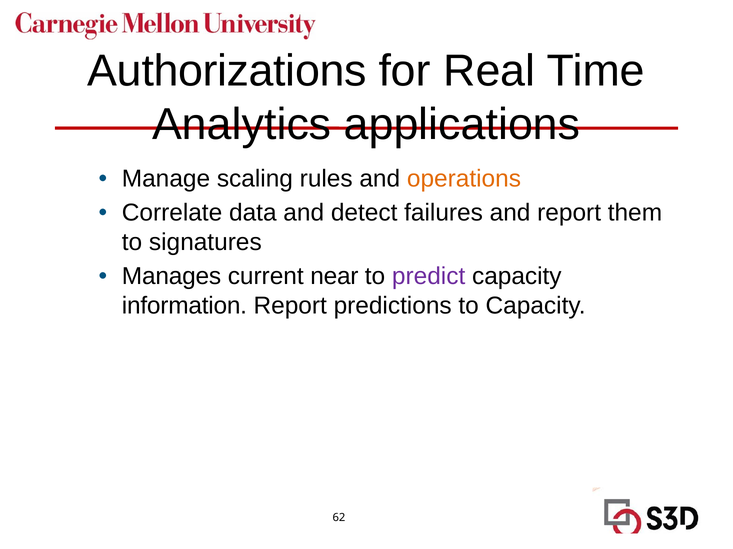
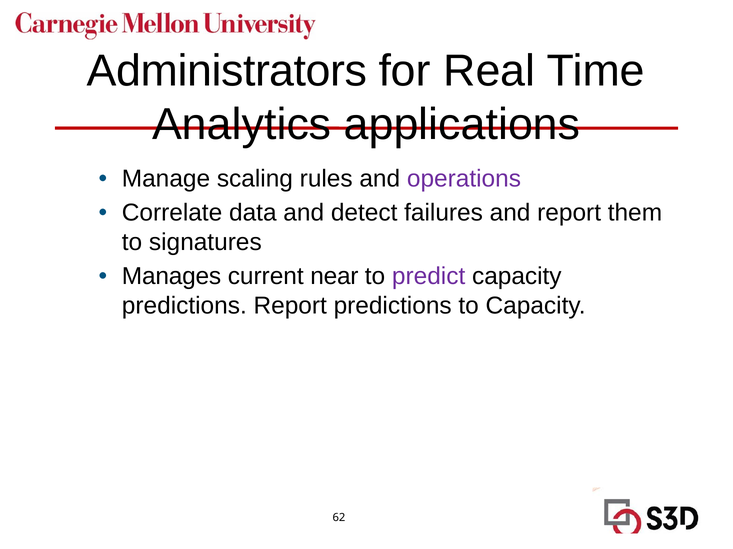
Authorizations: Authorizations -> Administrators
operations colour: orange -> purple
information at (184, 306): information -> predictions
